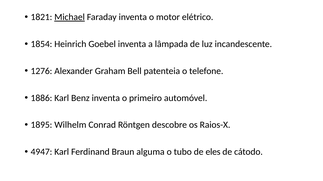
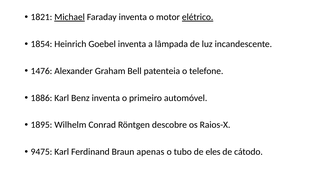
elétrico underline: none -> present
1276: 1276 -> 1476
4947: 4947 -> 9475
alguma: alguma -> apenas
